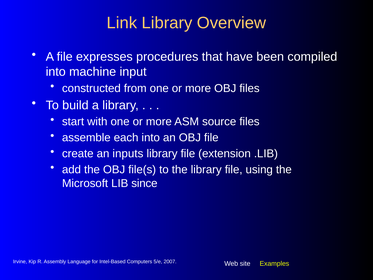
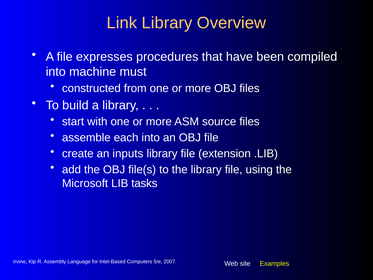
input: input -> must
since: since -> tasks
